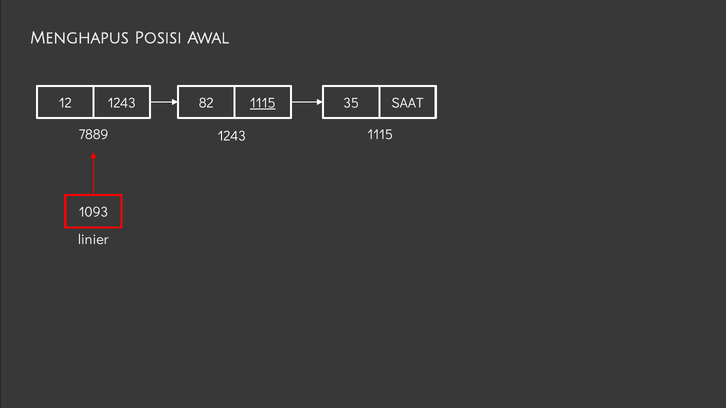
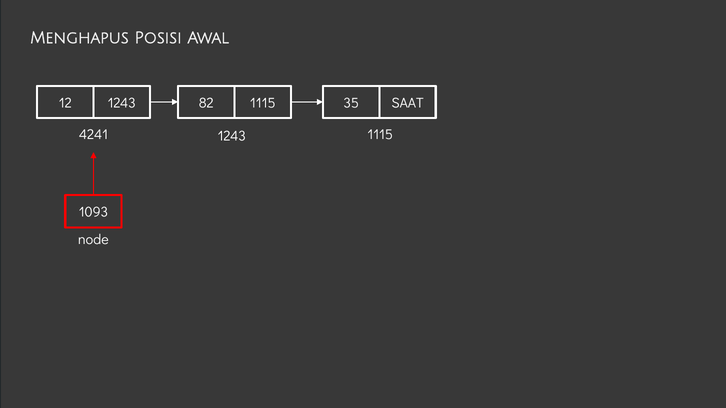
1115 at (263, 103) underline: present -> none
7889: 7889 -> 4241
linier: linier -> node
